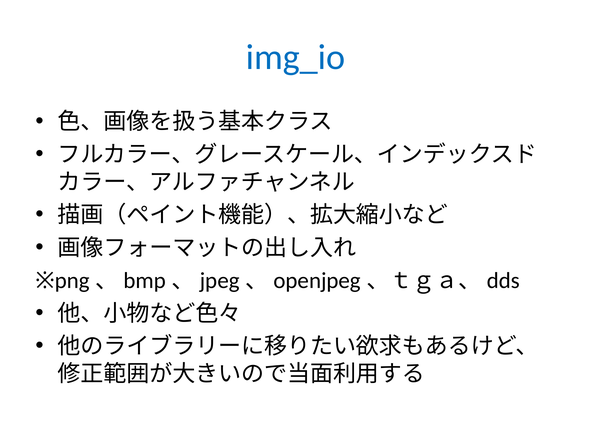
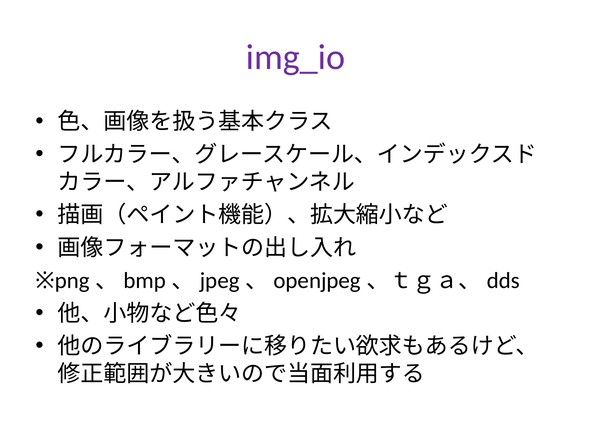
img_io colour: blue -> purple
